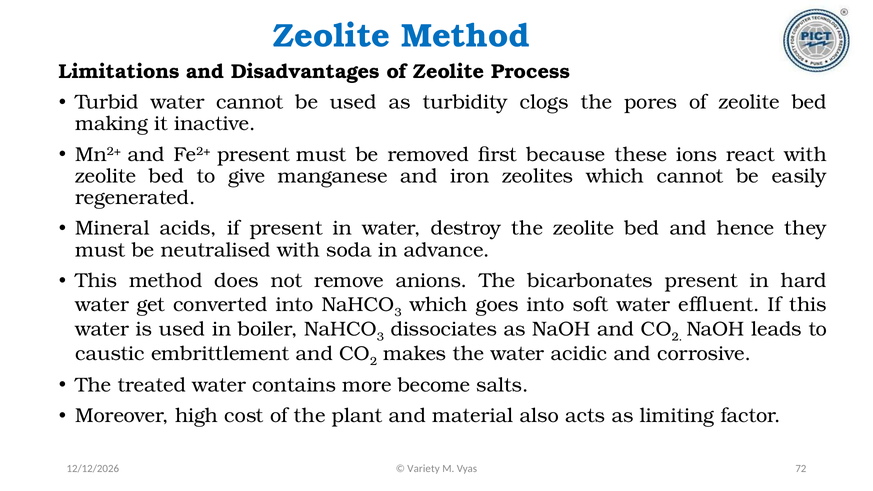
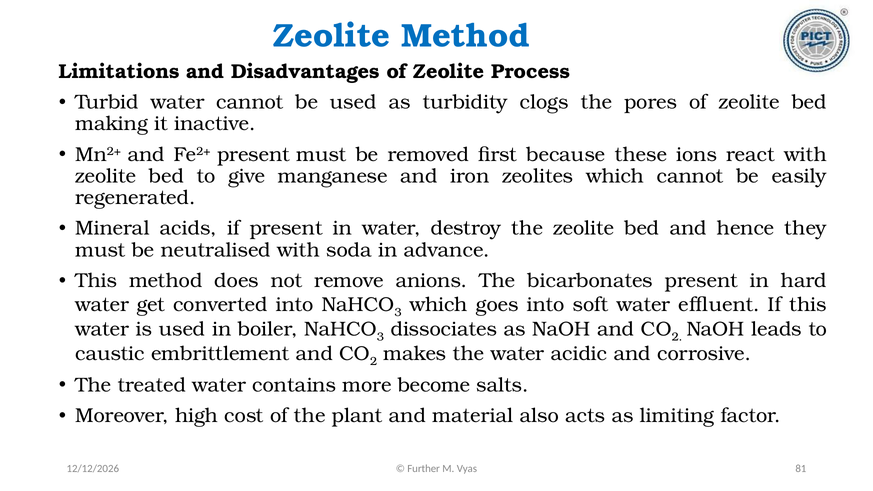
Variety: Variety -> Further
72: 72 -> 81
